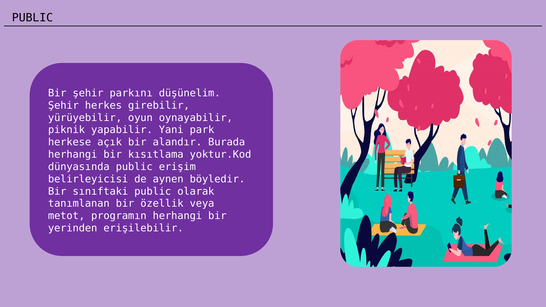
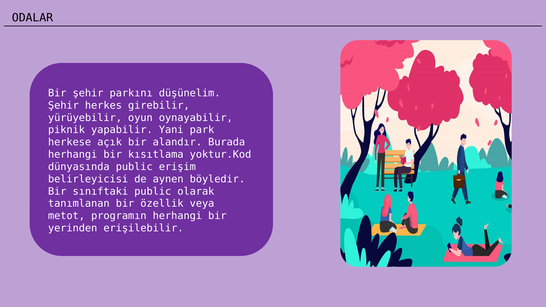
PUBLIC at (32, 18): PUBLIC -> ODALAR
